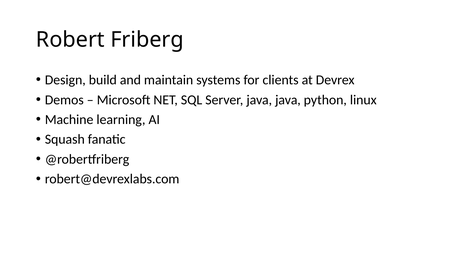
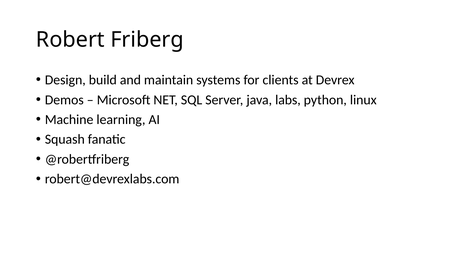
java java: java -> labs
